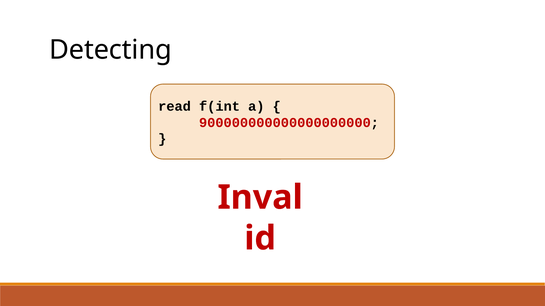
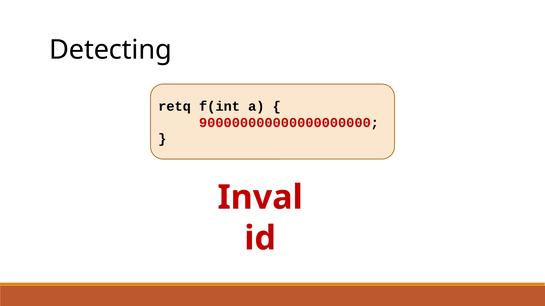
read: read -> retq
